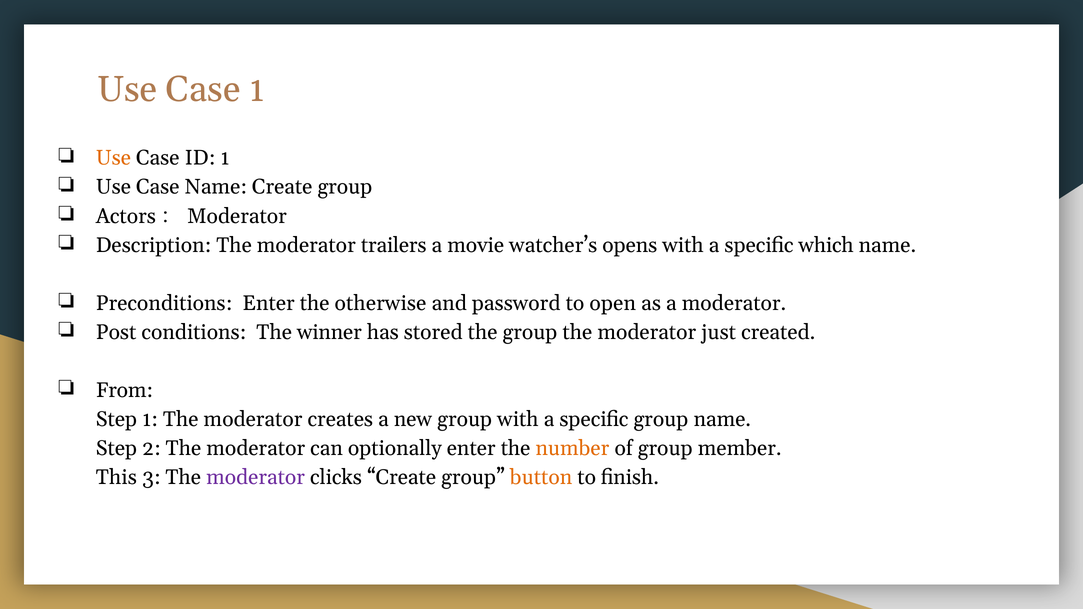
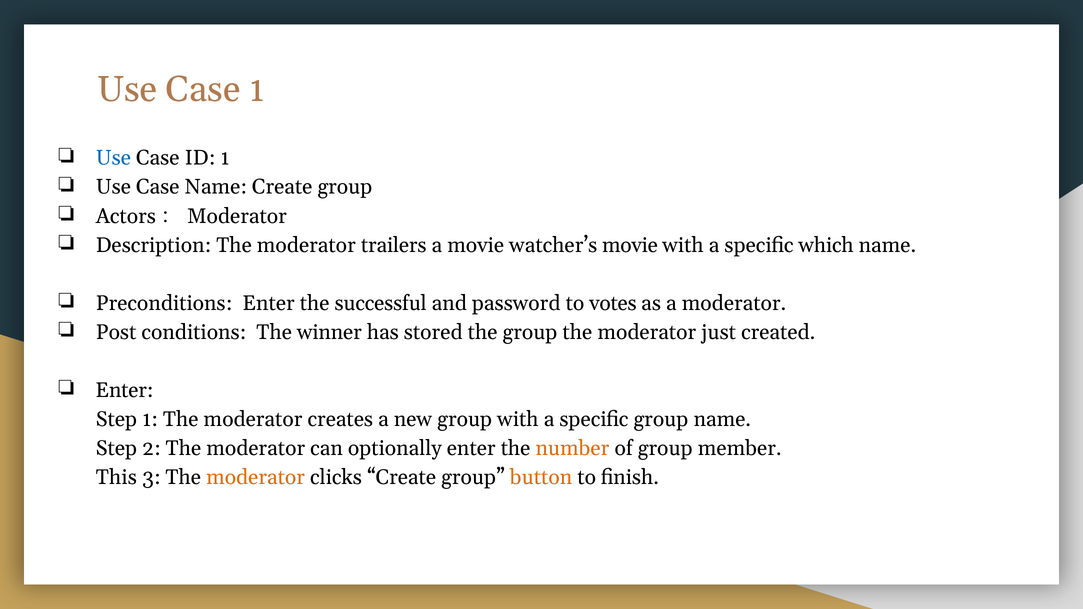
Use at (113, 158) colour: orange -> blue
watcher’s opens: opens -> movie
otherwise: otherwise -> successful
open: open -> votes
From at (124, 390): From -> Enter
moderator at (256, 477) colour: purple -> orange
